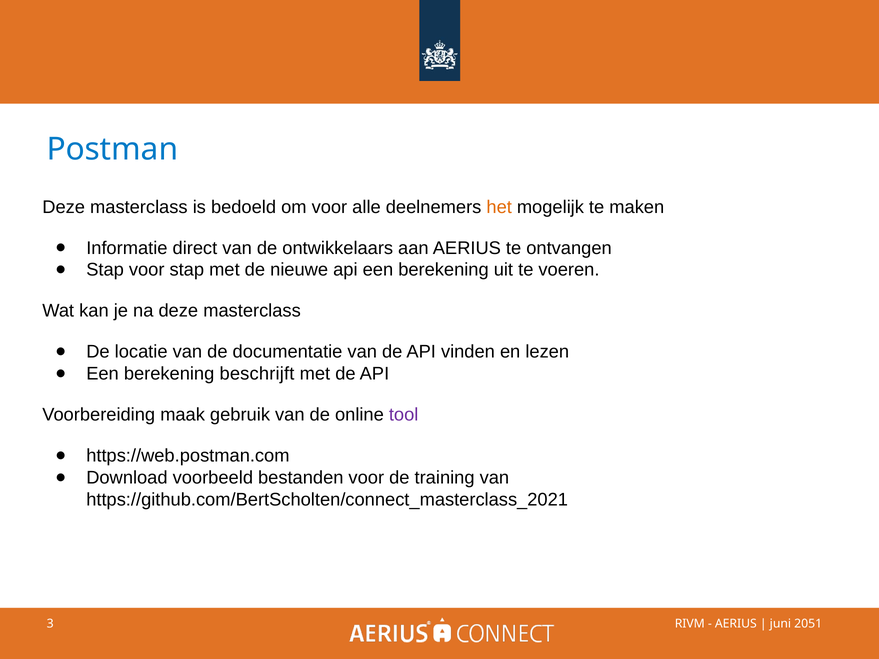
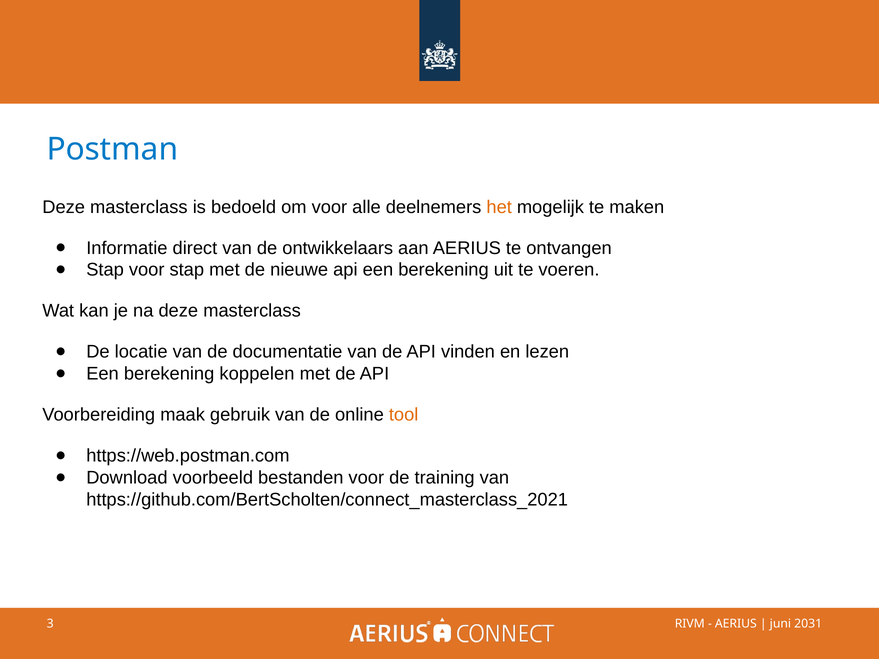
beschrijft: beschrijft -> koppelen
tool colour: purple -> orange
2051: 2051 -> 2031
